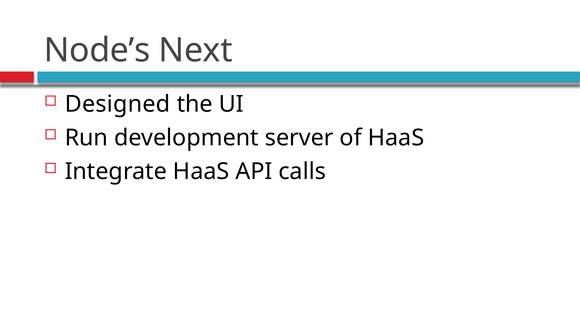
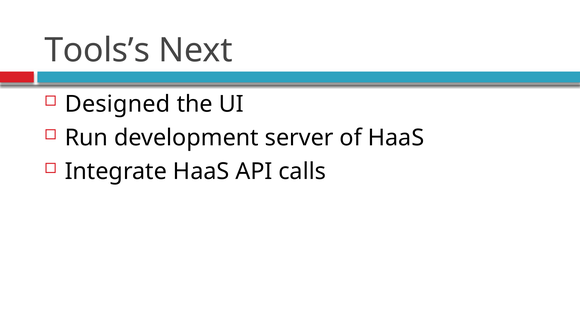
Node’s: Node’s -> Tools’s
